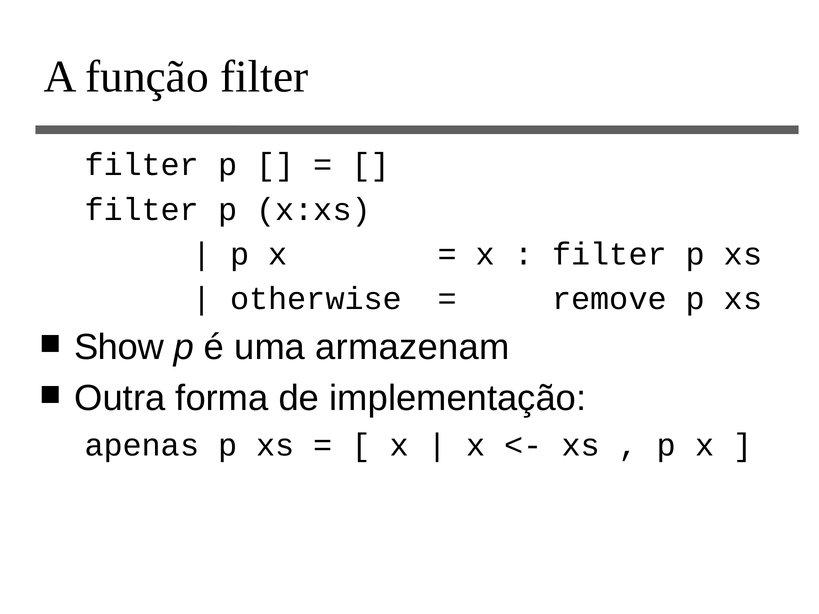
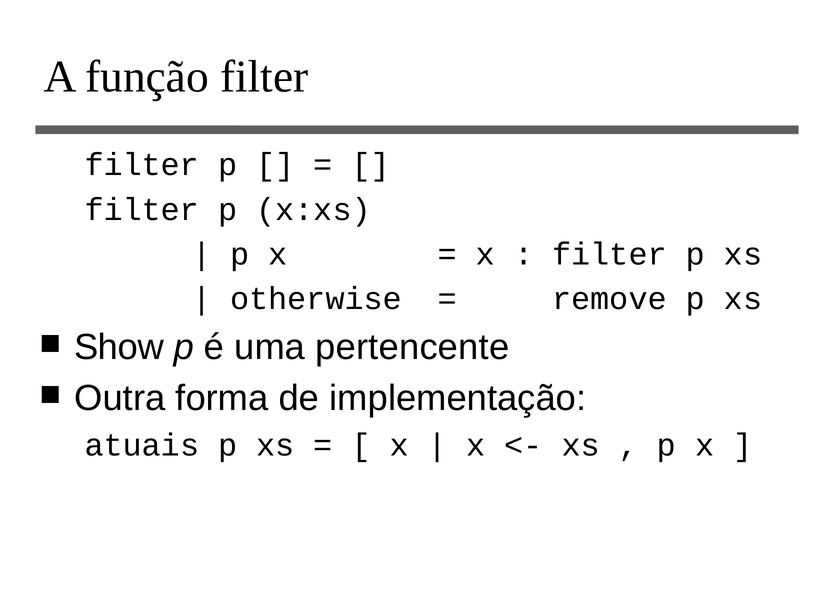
armazenam: armazenam -> pertencente
apenas: apenas -> atuais
